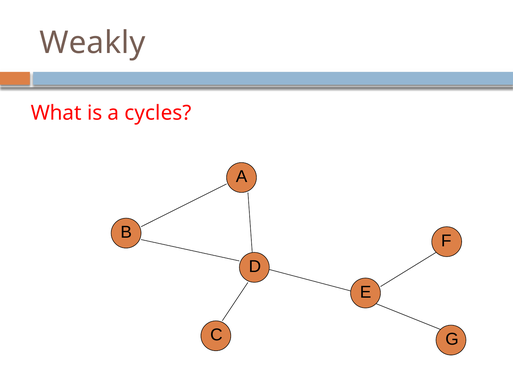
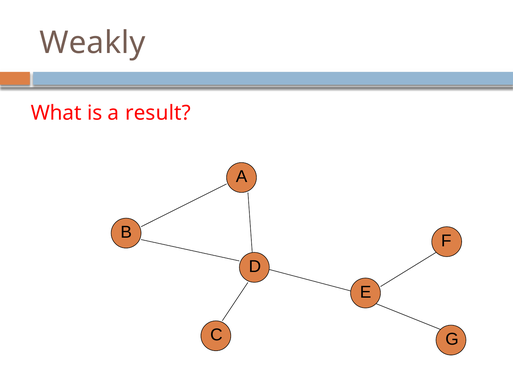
cycles: cycles -> result
